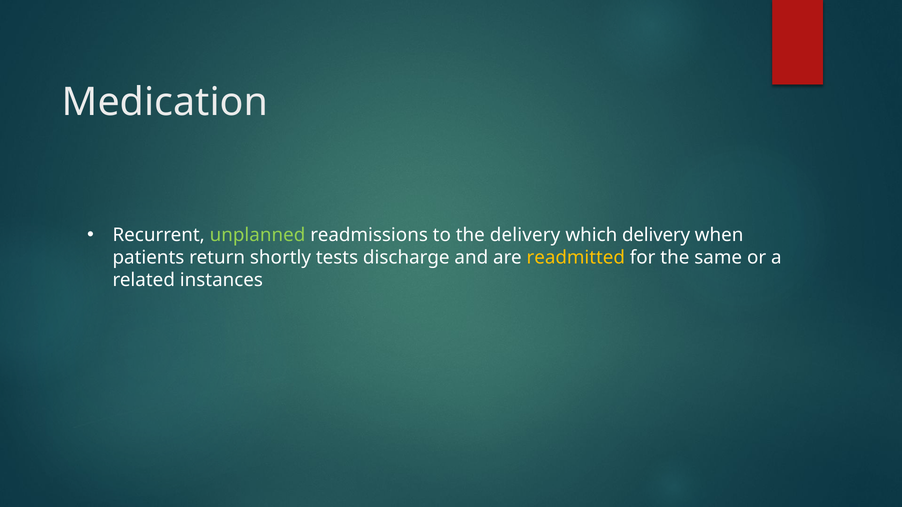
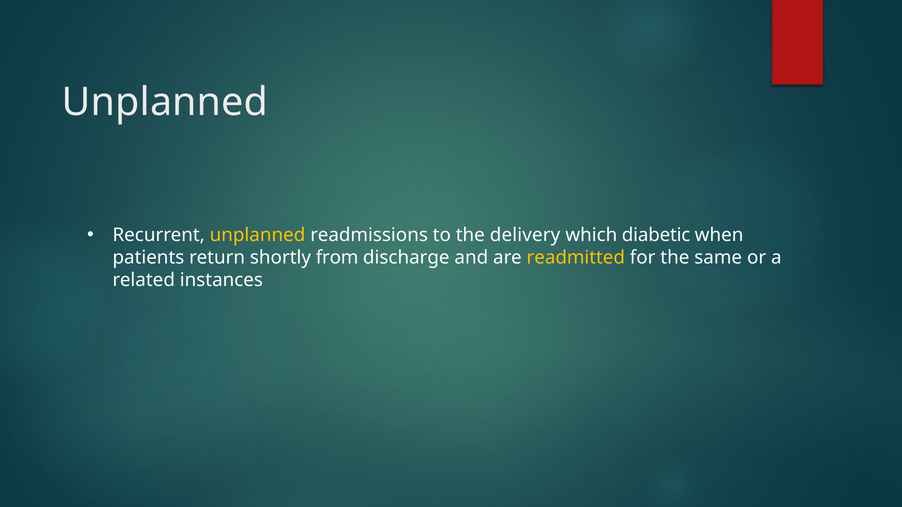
Medication at (165, 103): Medication -> Unplanned
unplanned at (258, 235) colour: light green -> yellow
which delivery: delivery -> diabetic
tests: tests -> from
